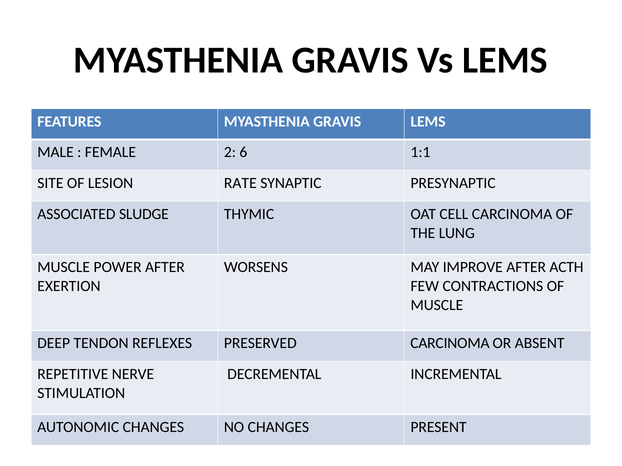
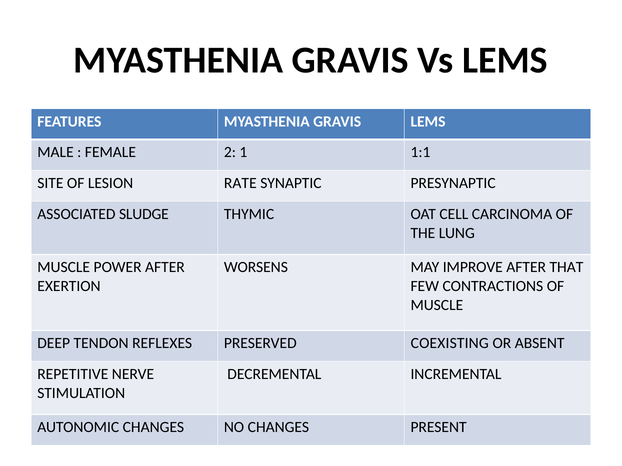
6: 6 -> 1
ACTH: ACTH -> THAT
PRESERVED CARCINOMA: CARCINOMA -> COEXISTING
